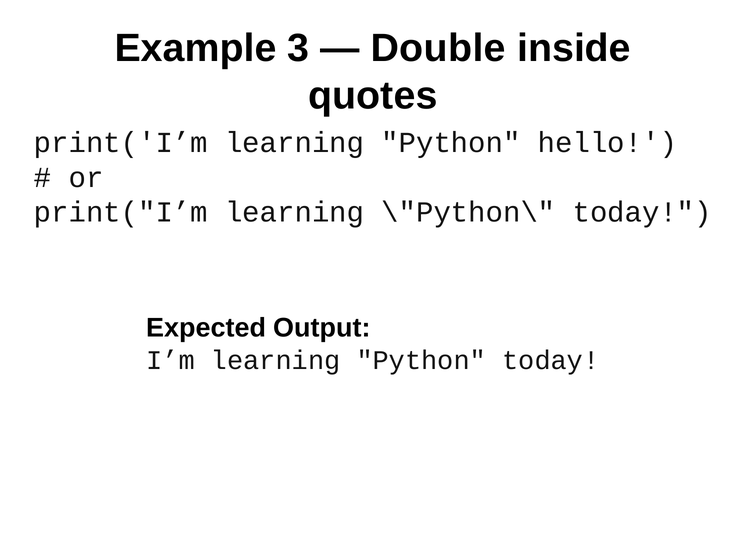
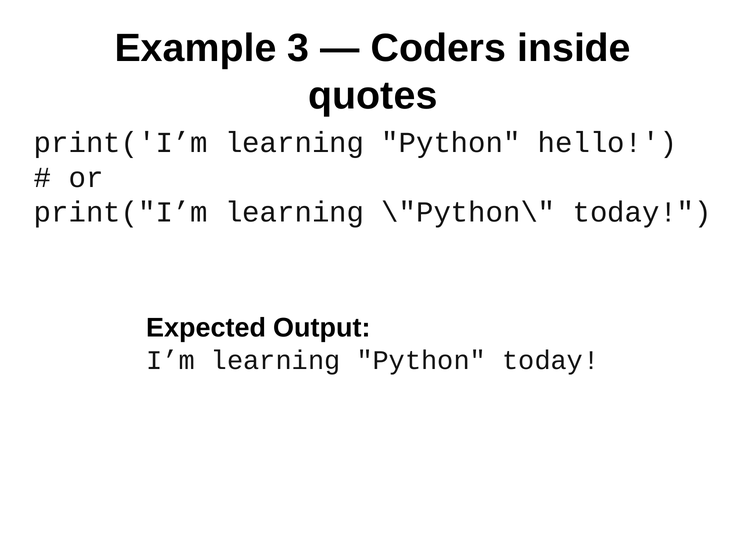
Double: Double -> Coders
